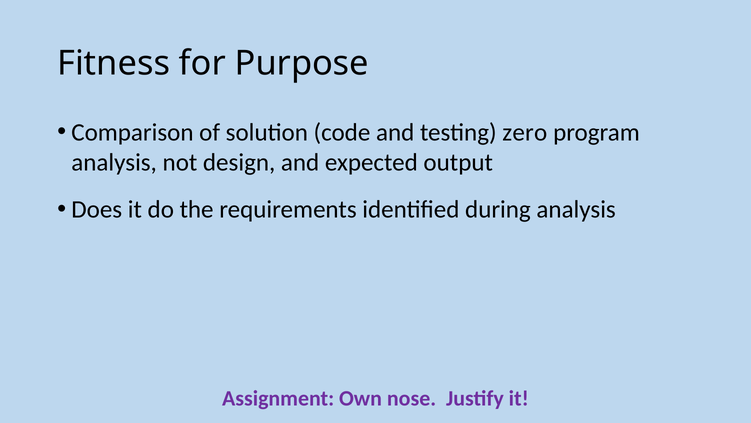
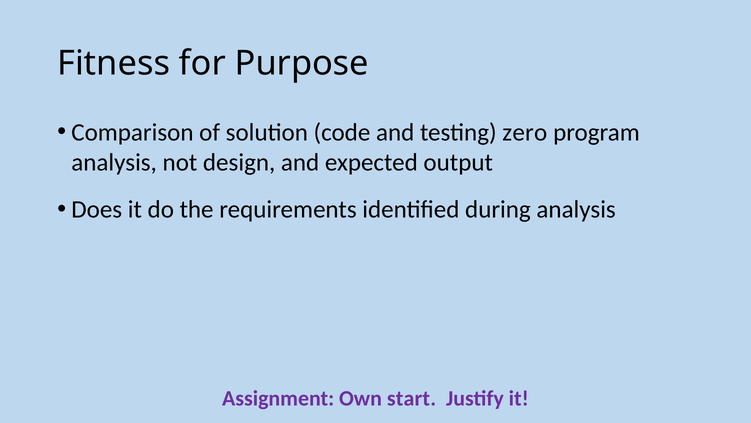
nose: nose -> start
